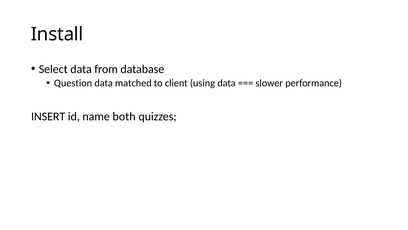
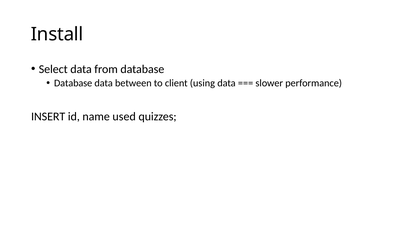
Question at (73, 83): Question -> Database
matched: matched -> between
both: both -> used
